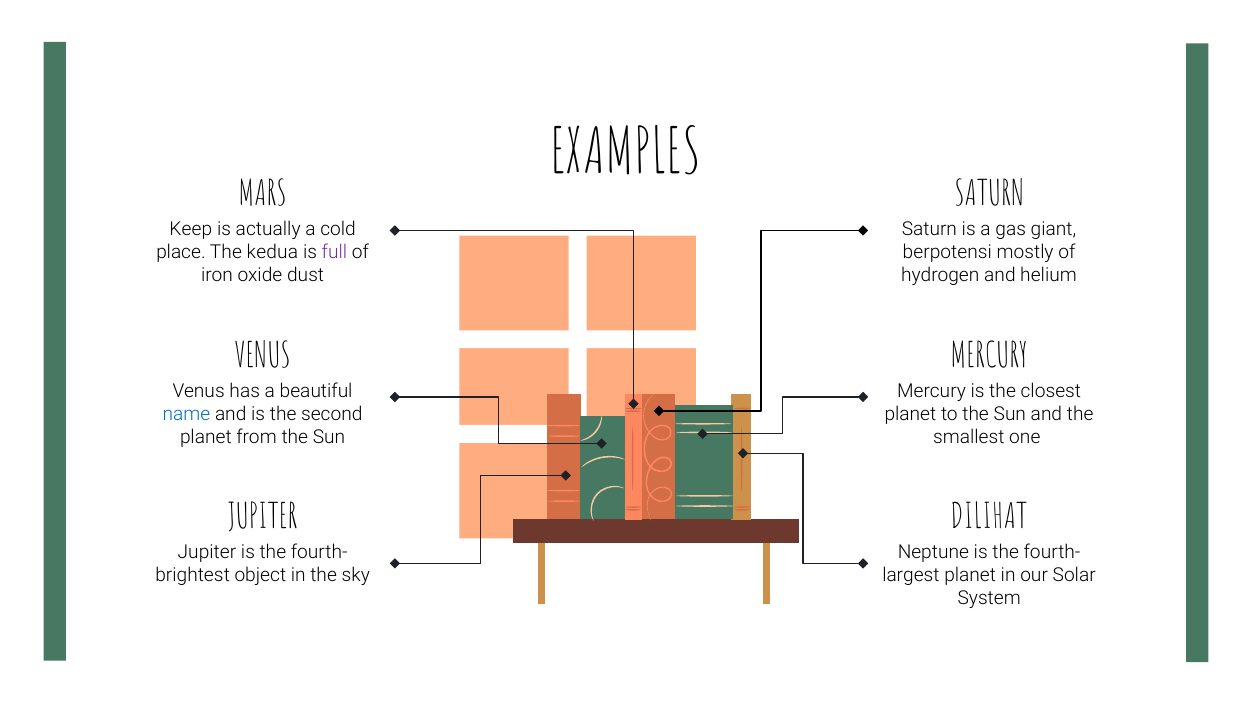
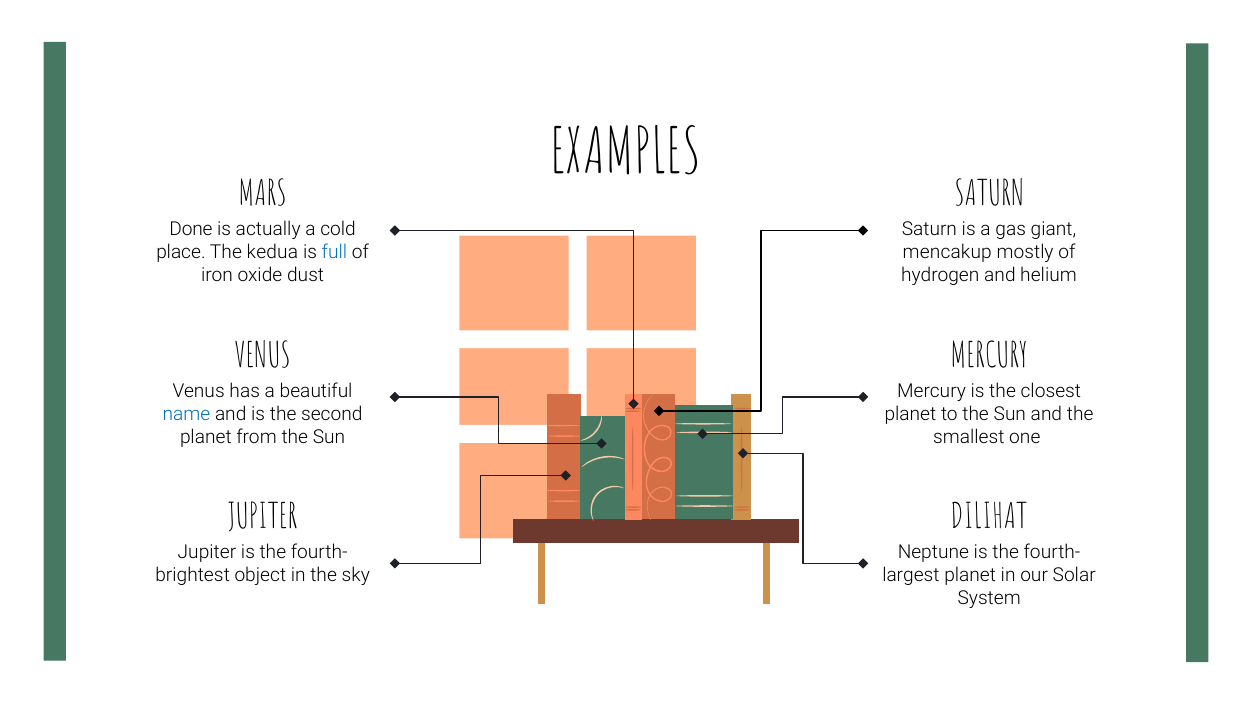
Keep: Keep -> Done
full colour: purple -> blue
berpotensi: berpotensi -> mencakup
